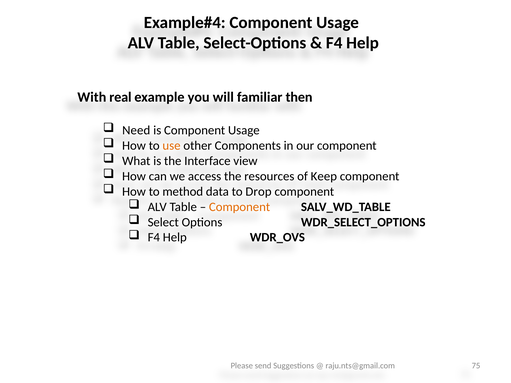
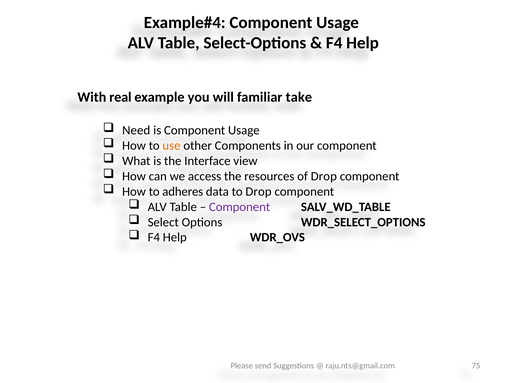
then: then -> take
of Keep: Keep -> Drop
method: method -> adheres
Component at (240, 207) colour: orange -> purple
